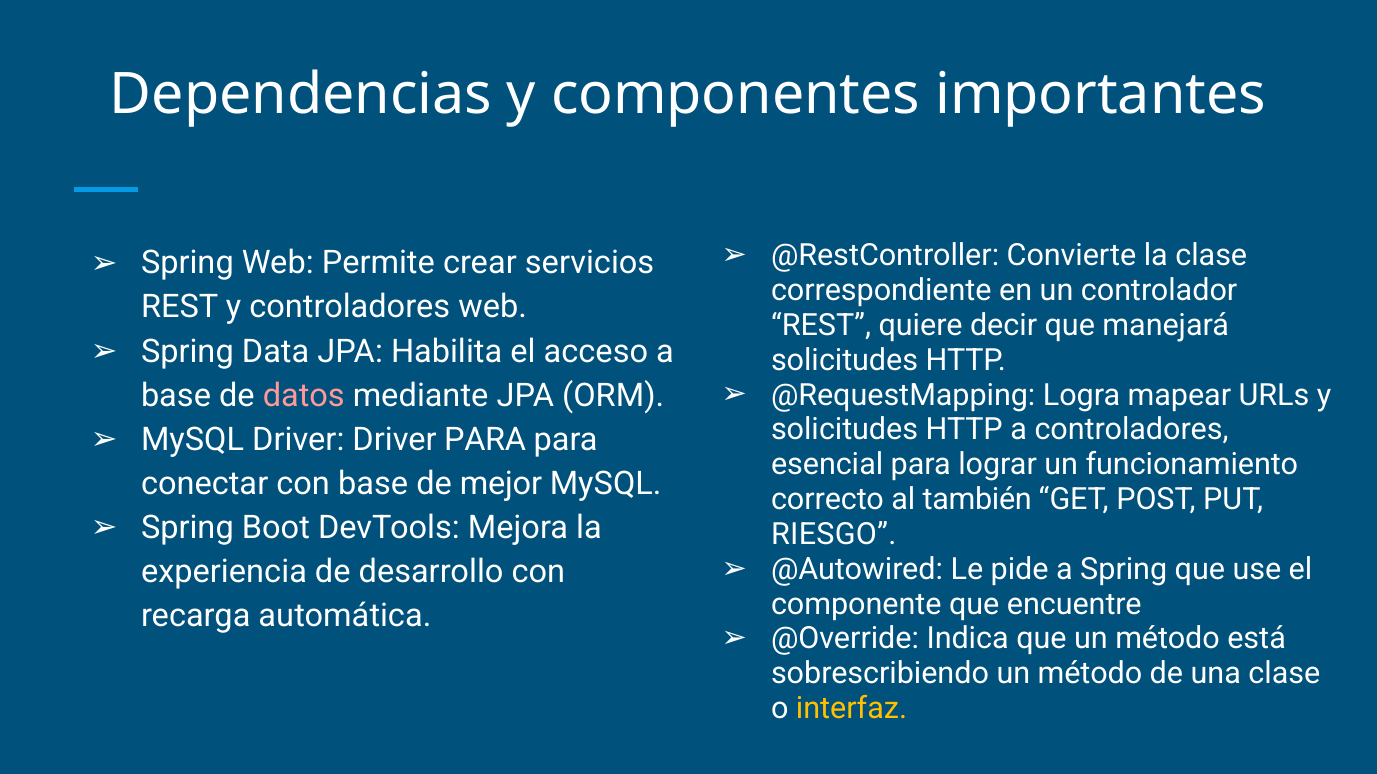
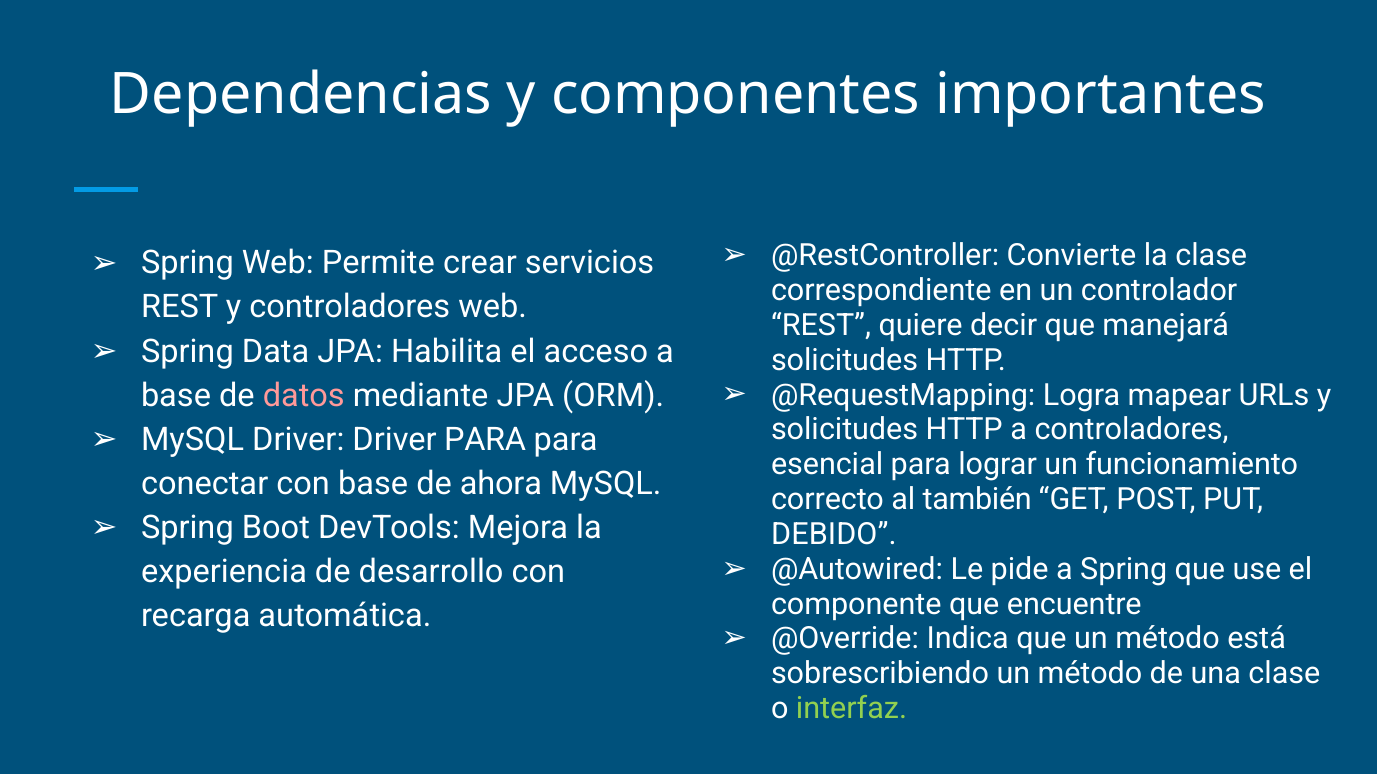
mejor: mejor -> ahora
RIESGO: RIESGO -> DEBIDO
interfaz colour: yellow -> light green
